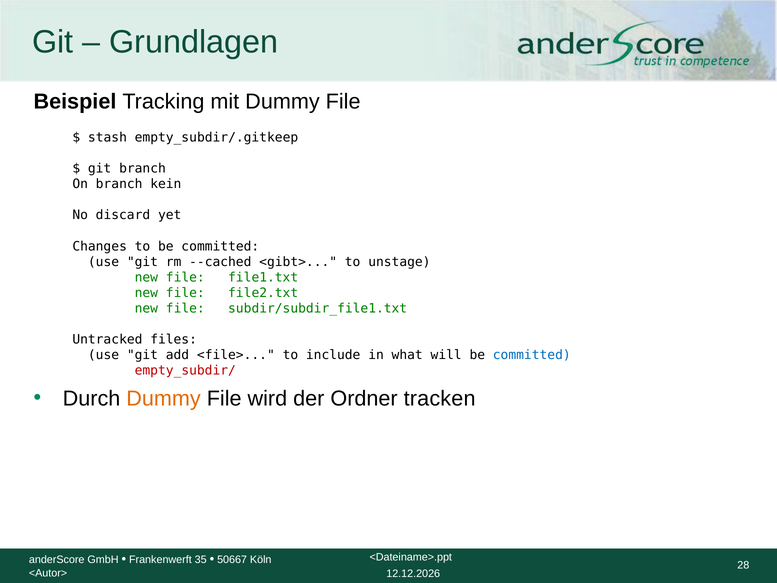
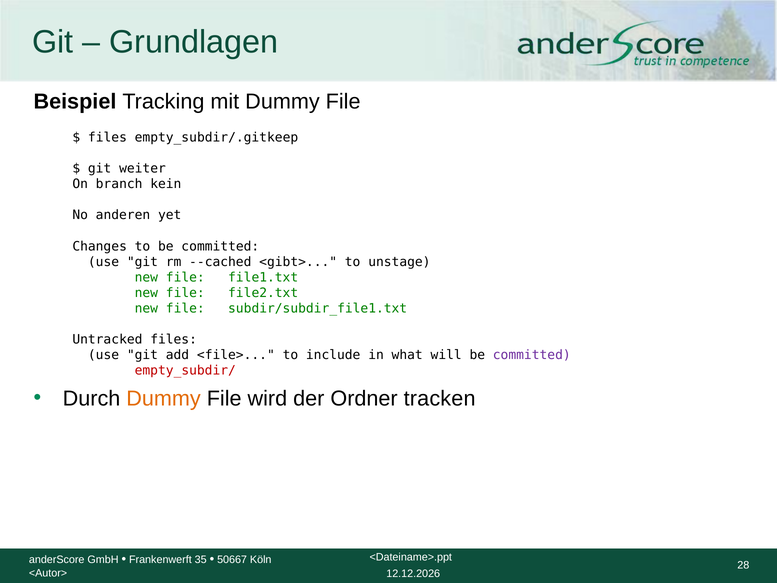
stash at (107, 137): stash -> files
git branch: branch -> weiter
discard: discard -> anderen
committed at (532, 355) colour: blue -> purple
